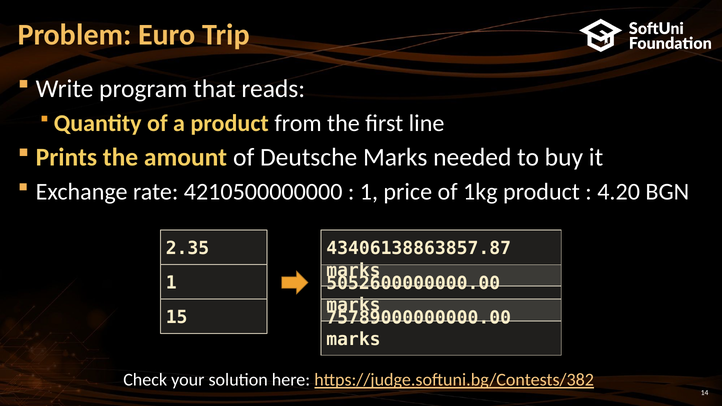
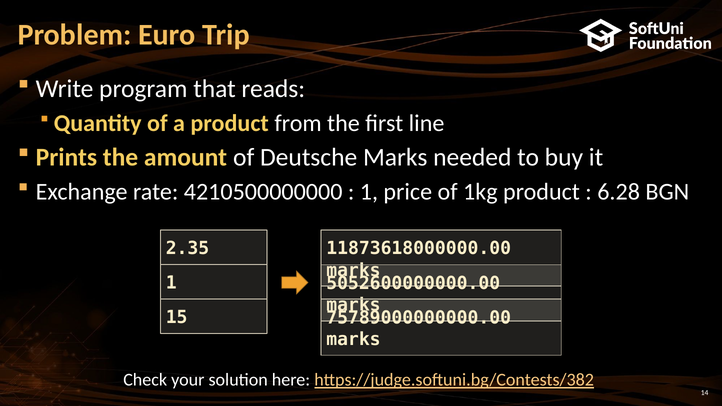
4.20: 4.20 -> 6.28
43406138863857.87: 43406138863857.87 -> 11873618000000.00
